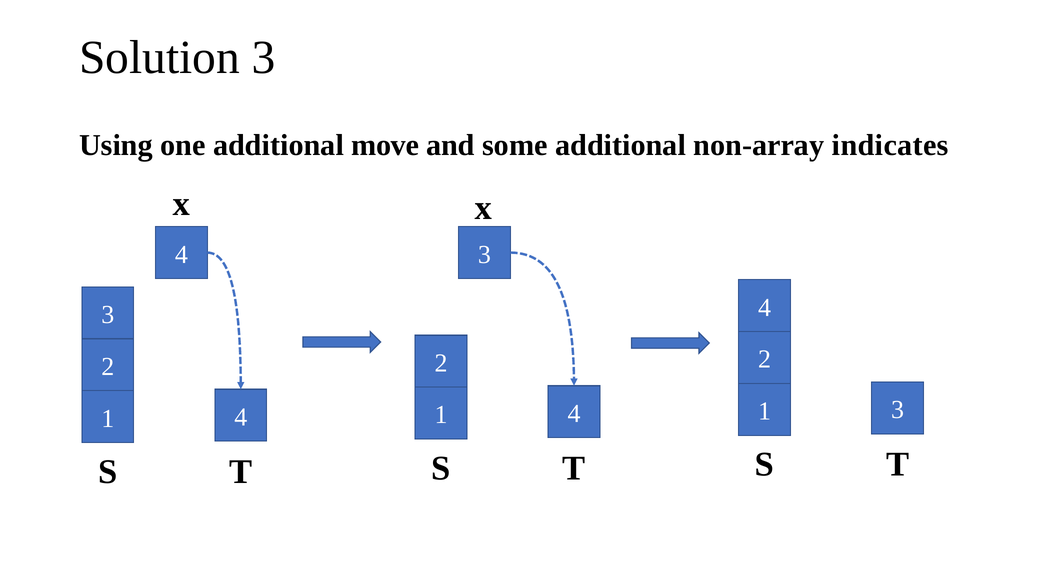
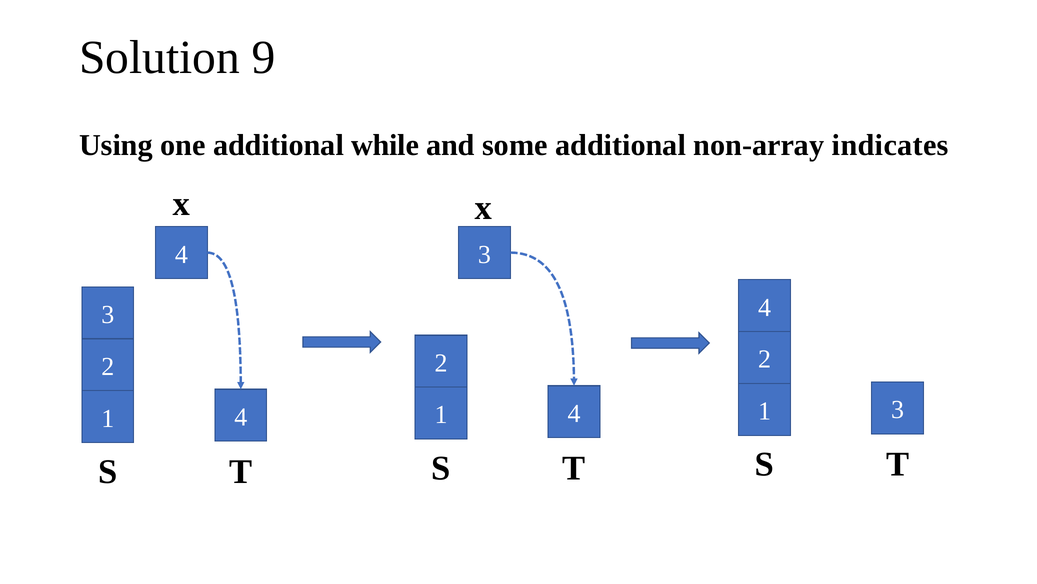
Solution 3: 3 -> 9
move: move -> while
